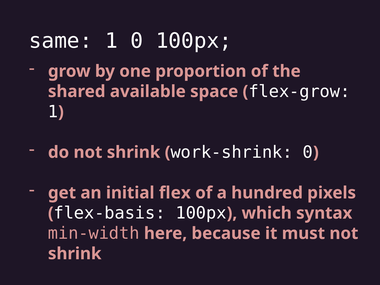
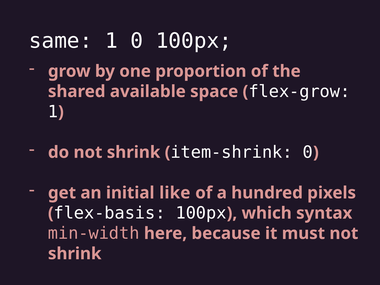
work-shrink: work-shrink -> item-shrink
flex: flex -> like
